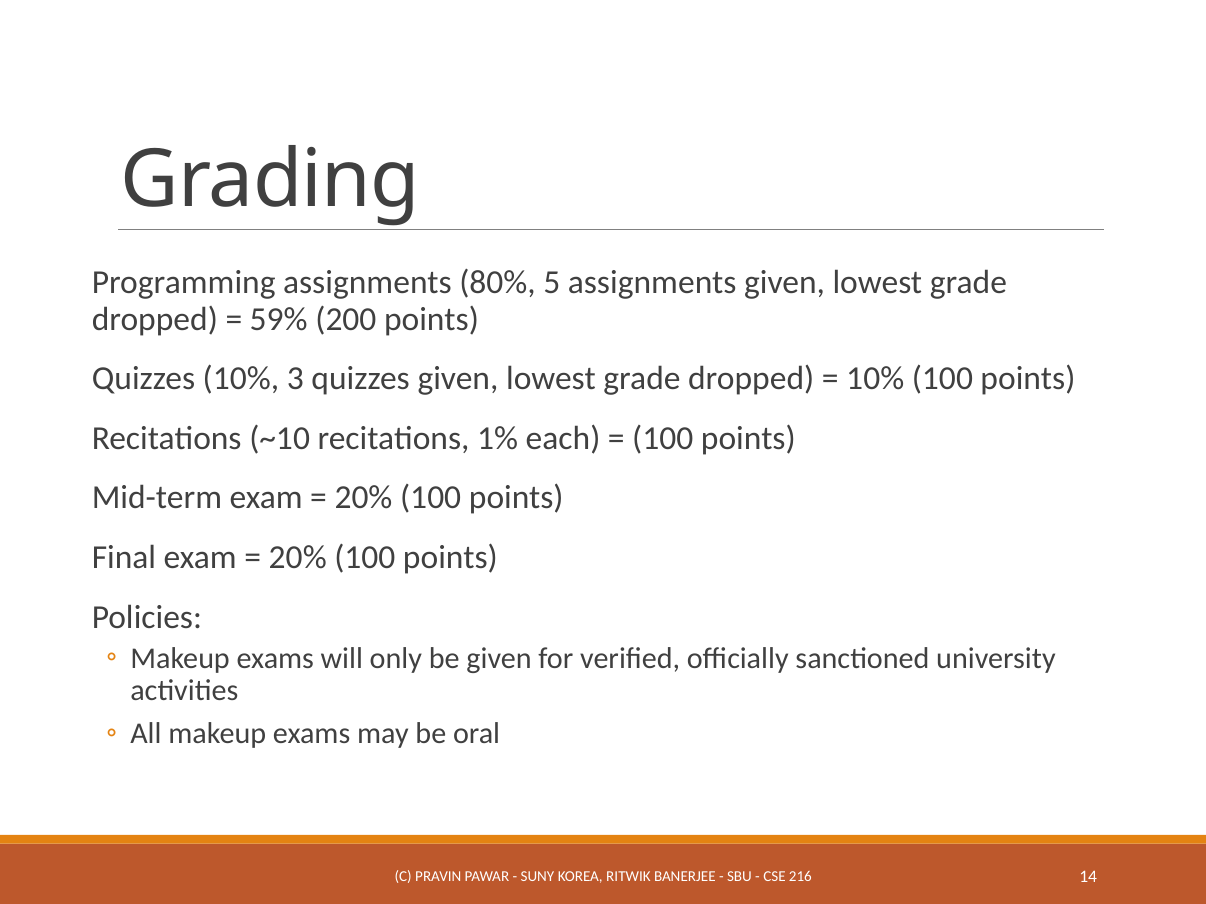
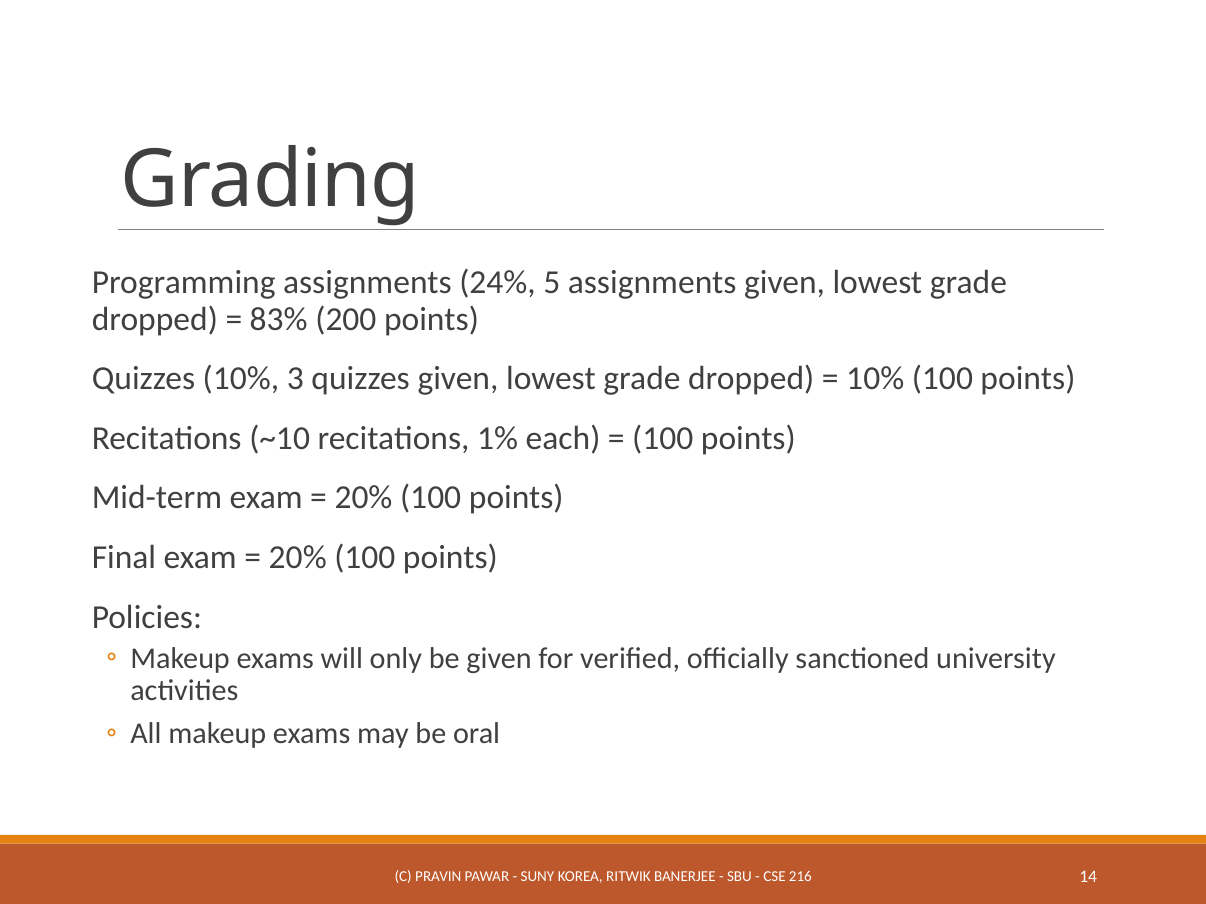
80%: 80% -> 24%
59%: 59% -> 83%
